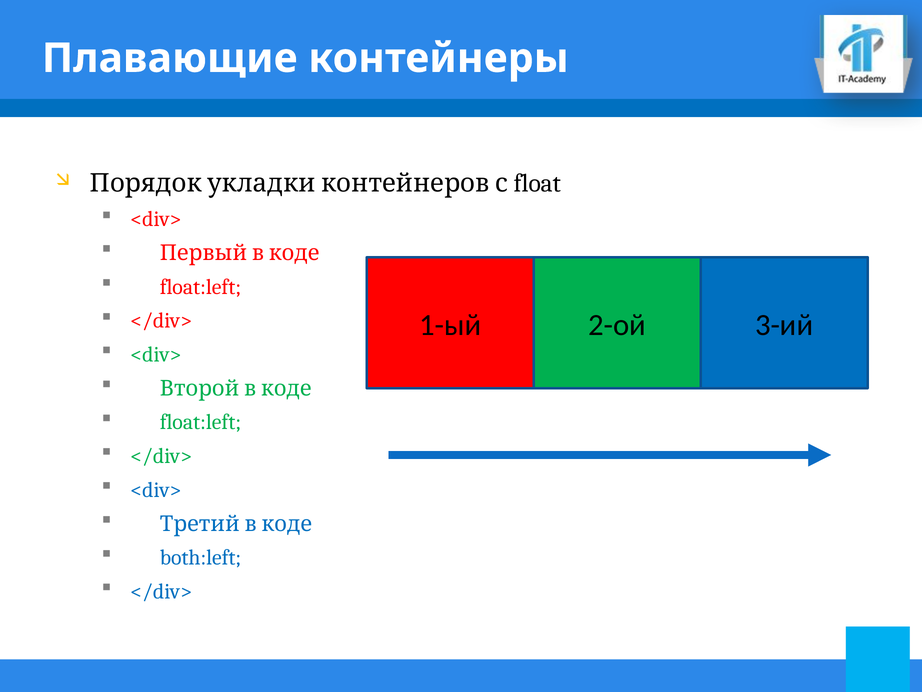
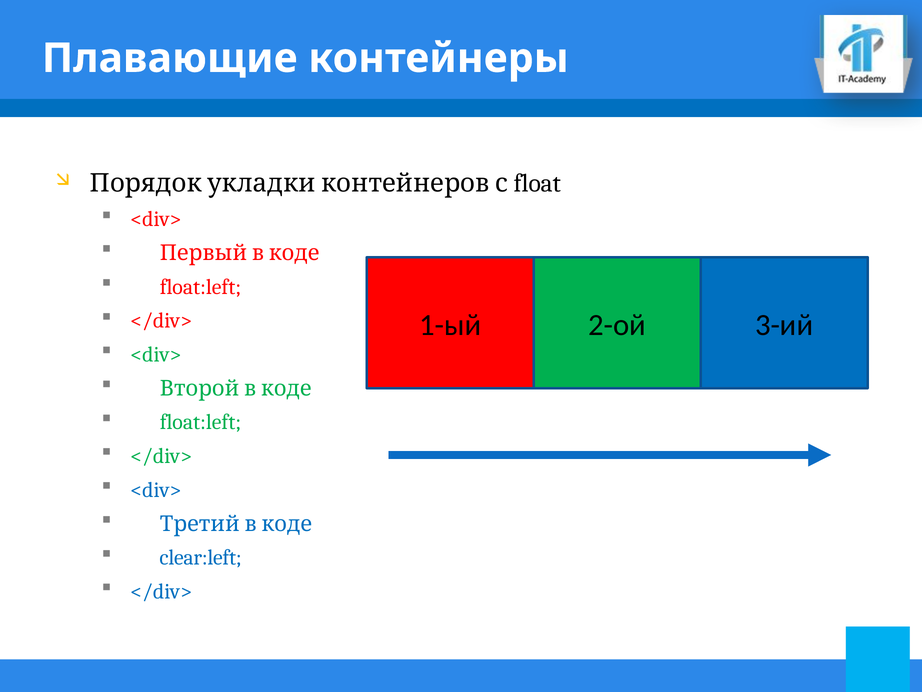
both:left: both:left -> clear:left
